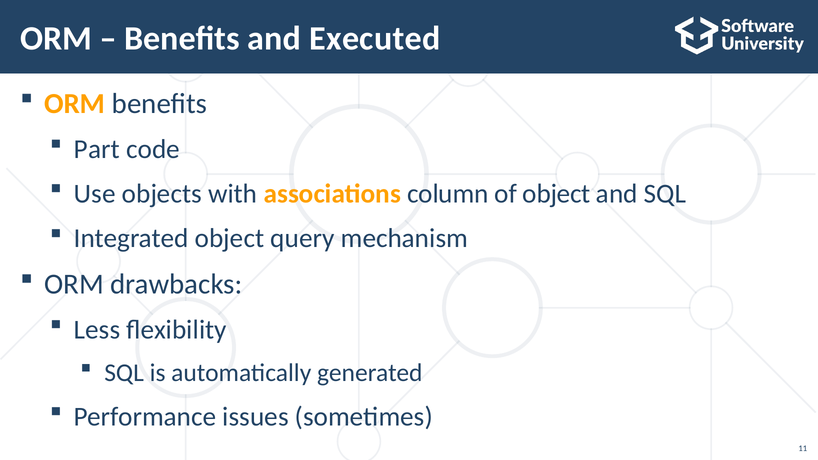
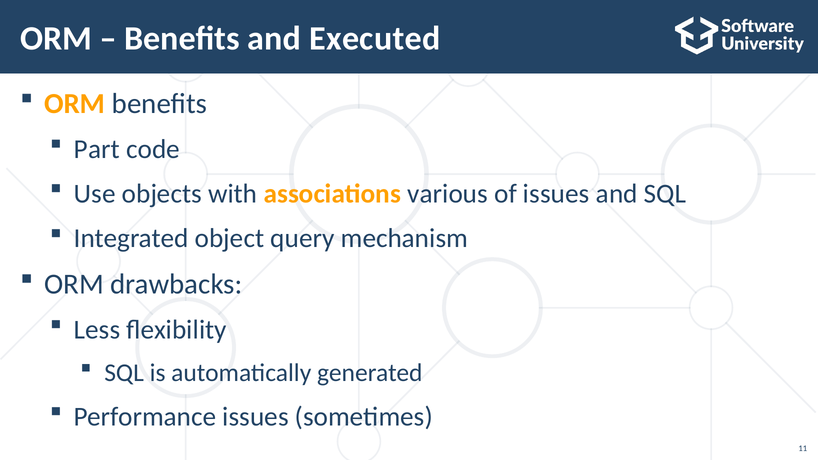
column: column -> various
of object: object -> issues
